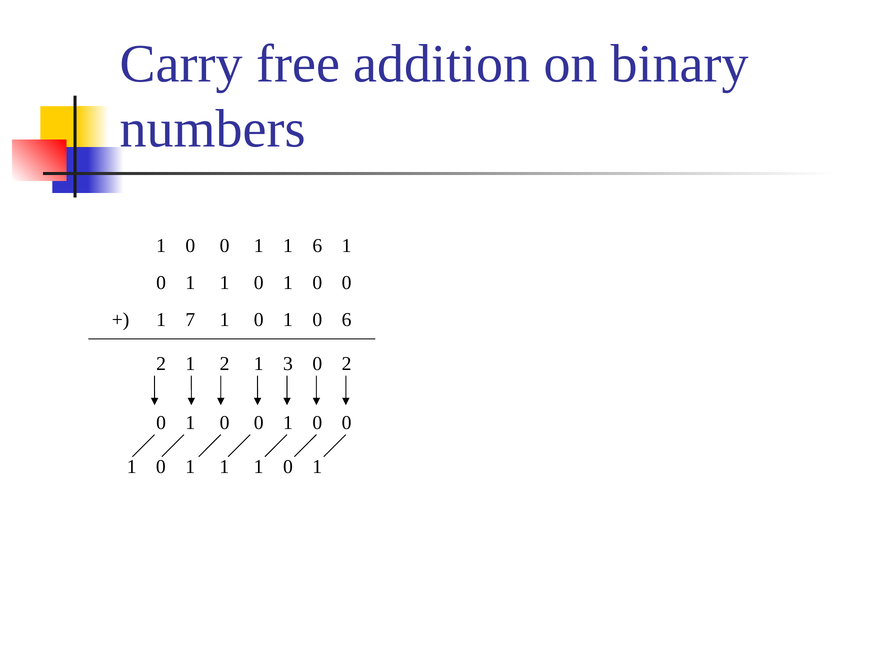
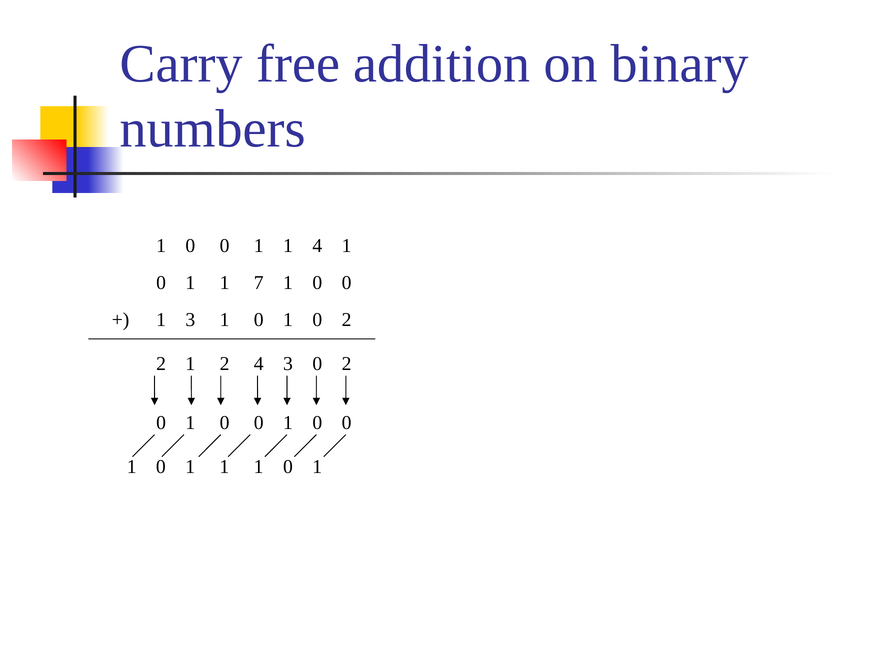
1 6: 6 -> 4
0 1 1 0: 0 -> 7
1 7: 7 -> 3
1 0 6: 6 -> 2
1 2 1: 1 -> 4
